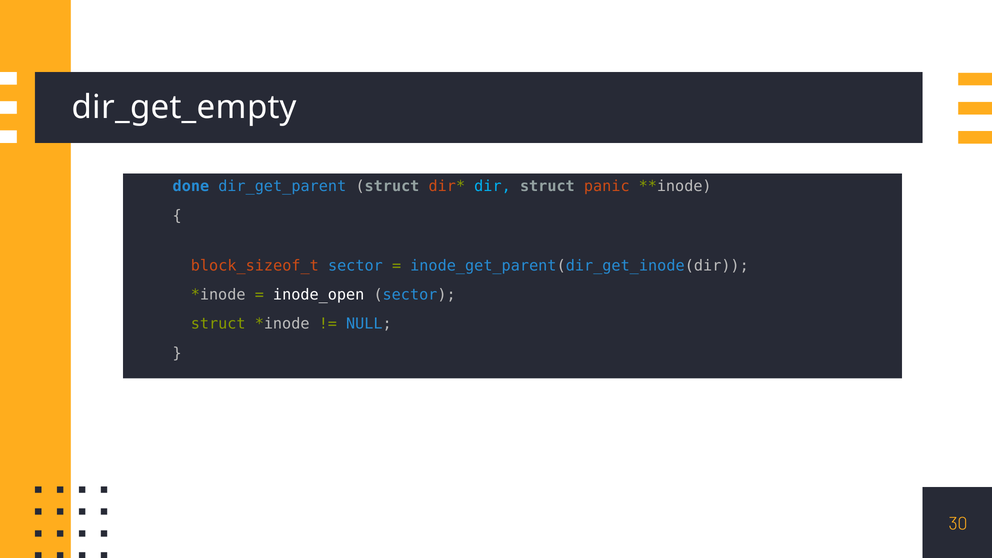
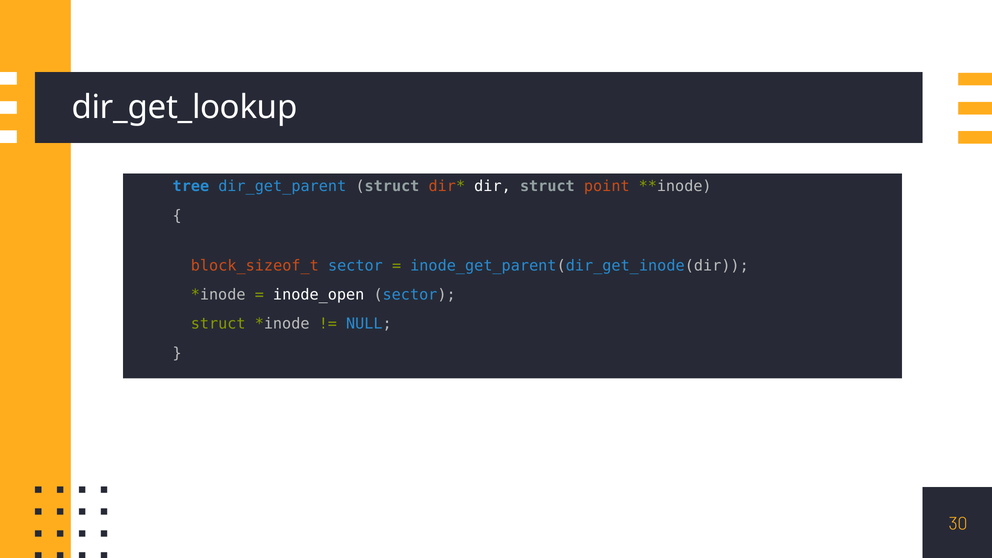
dir_get_empty: dir_get_empty -> dir_get_lookup
done: done -> tree
dir colour: light blue -> white
panic: panic -> point
